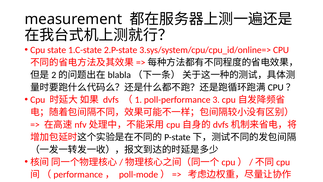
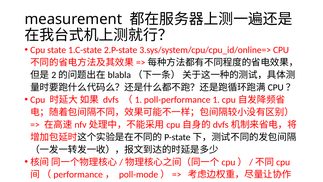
3: 3 -> 1
